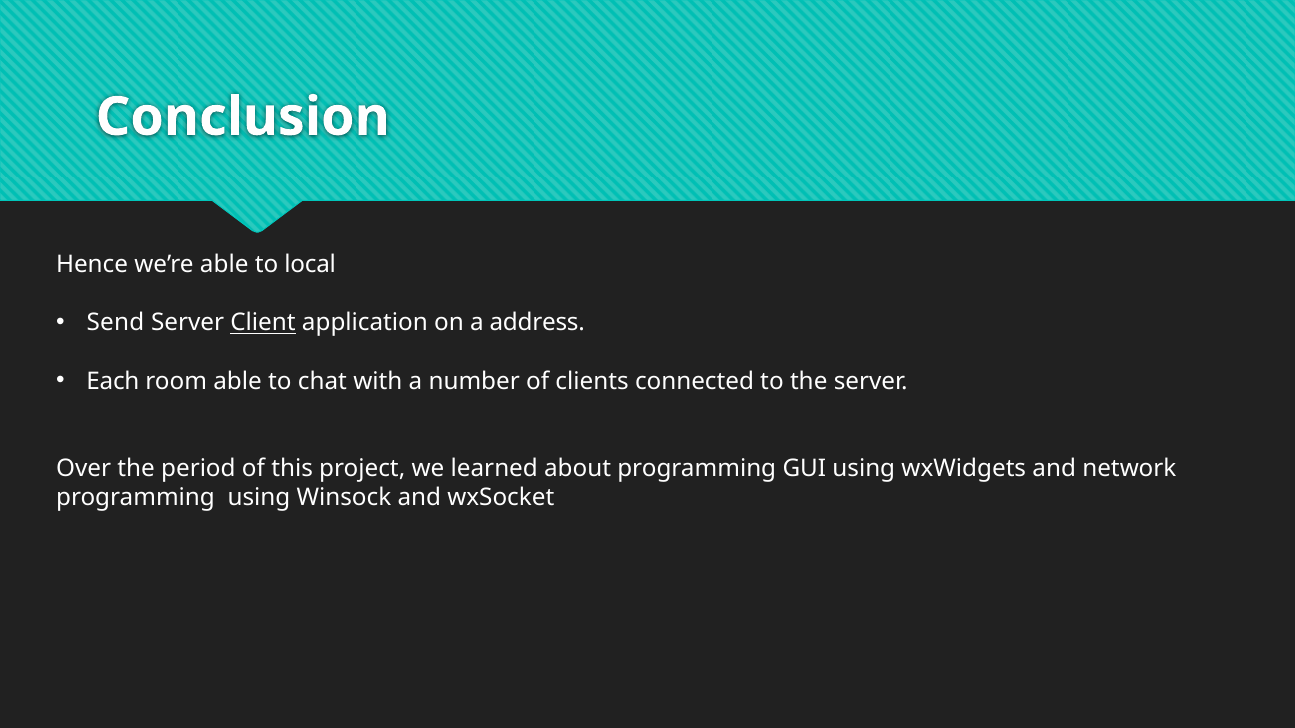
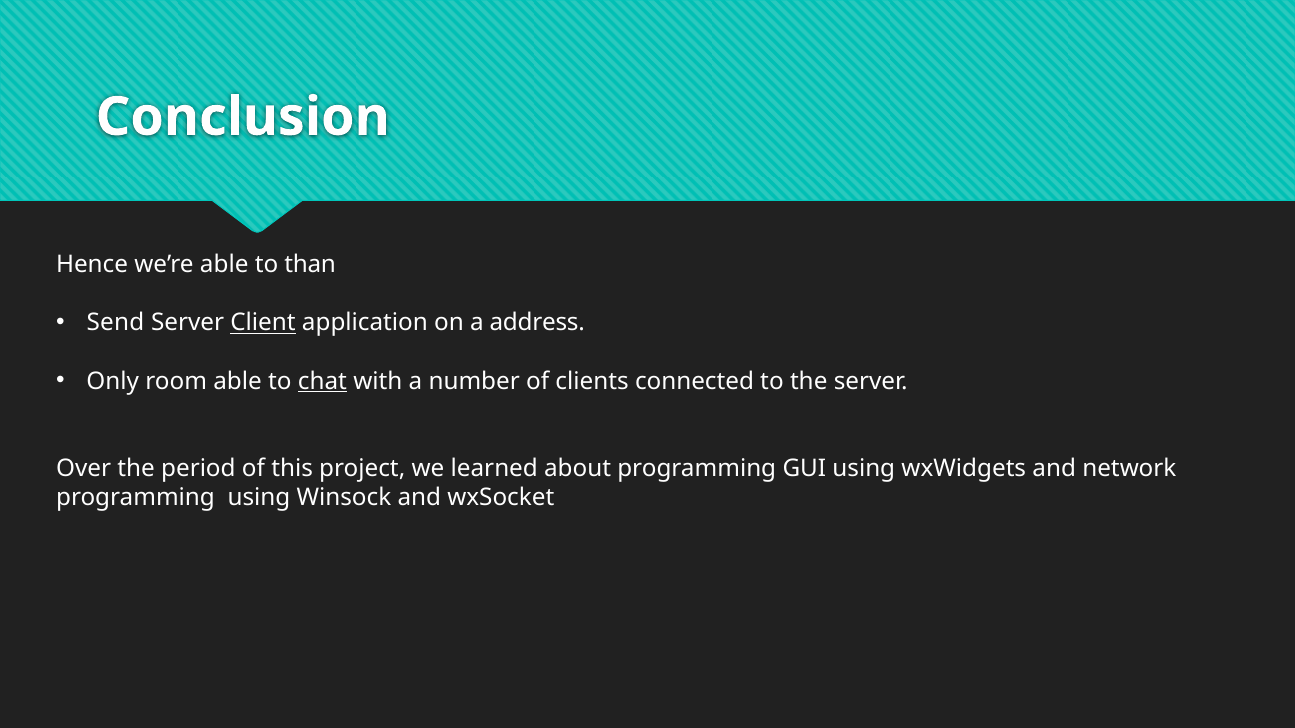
local: local -> than
Each: Each -> Only
chat underline: none -> present
